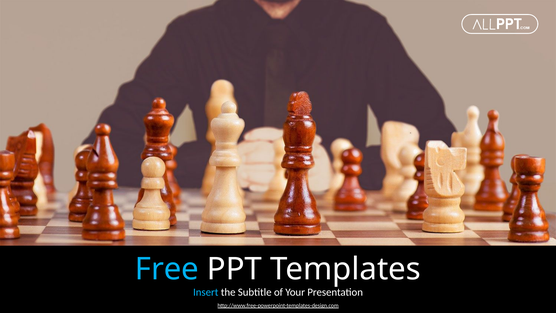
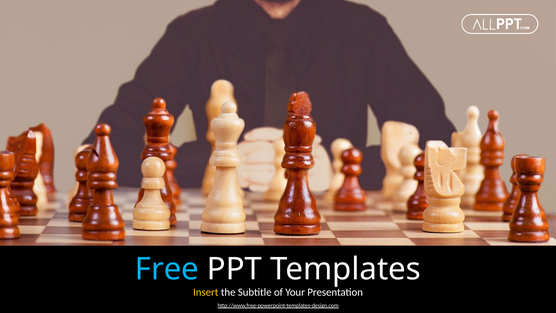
Insert colour: light blue -> yellow
